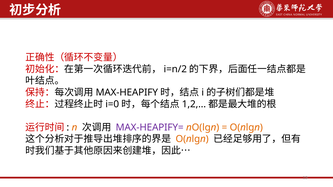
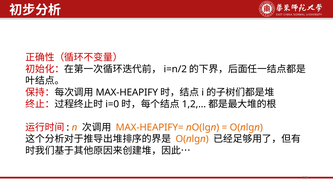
MAX-HEAPIFY= colour: purple -> orange
